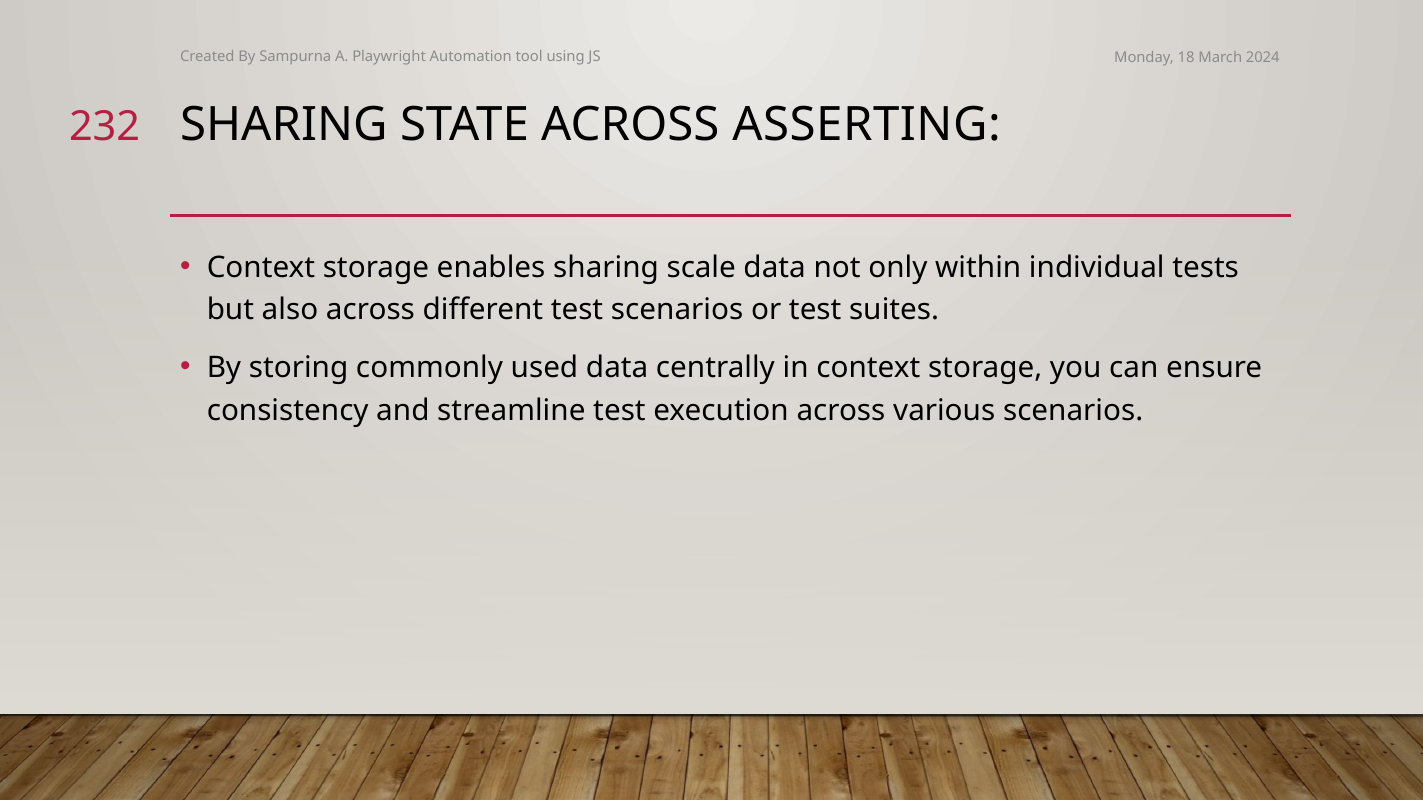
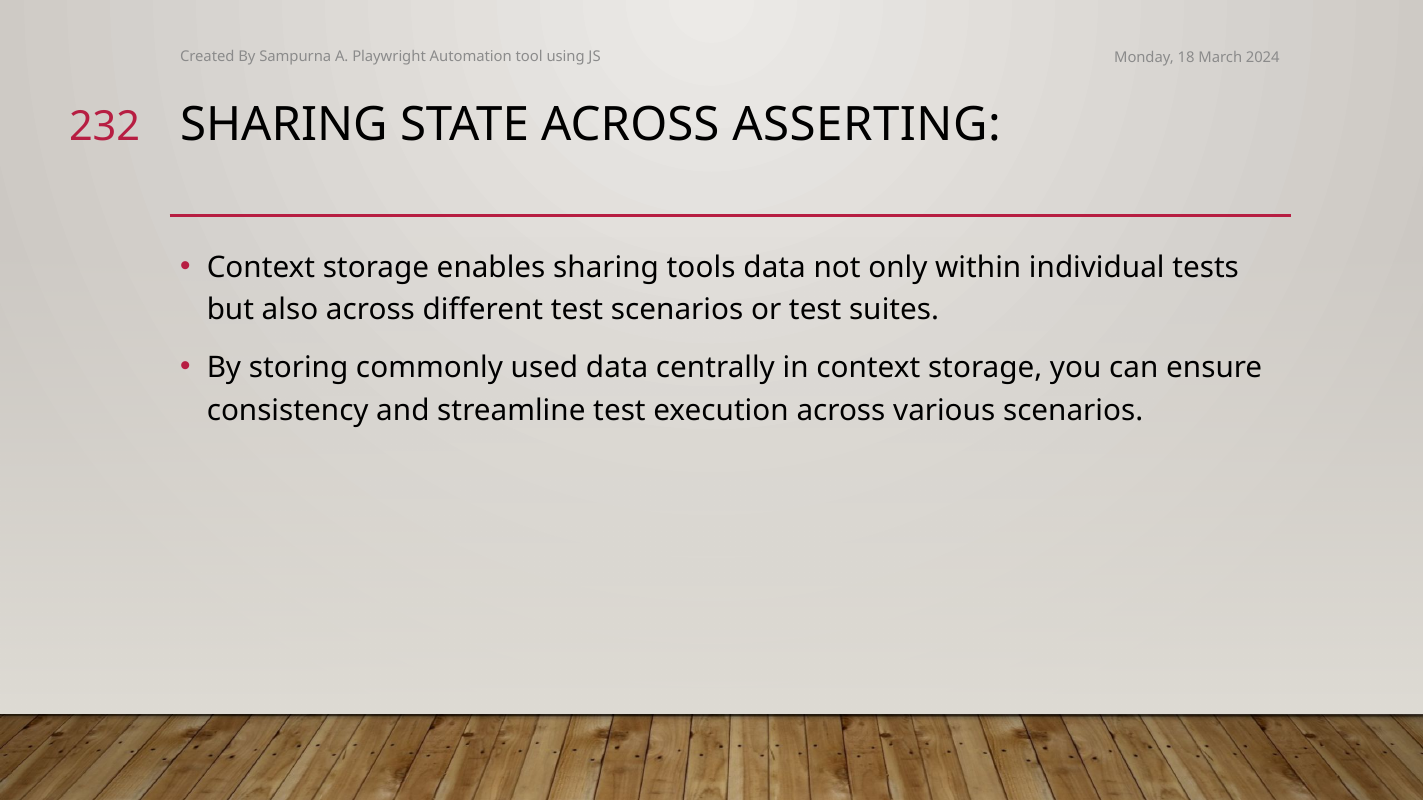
scale: scale -> tools
